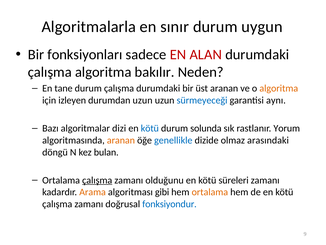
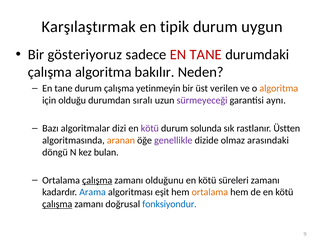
Algoritmalarla: Algoritmalarla -> Karşılaştırmak
sınır: sınır -> tipik
fonksiyonları: fonksiyonları -> gösteriyoruz
sadece EN ALAN: ALAN -> TANE
çalışma durumdaki: durumdaki -> yetinmeyin
üst aranan: aranan -> verilen
izleyen: izleyen -> olduğu
durumdan uzun: uzun -> sıralı
sürmeyeceği colour: blue -> purple
kötü at (150, 128) colour: blue -> purple
Yorum: Yorum -> Üstten
genellikle colour: blue -> purple
Arama colour: orange -> blue
gibi: gibi -> eşit
çalışma at (57, 204) underline: none -> present
